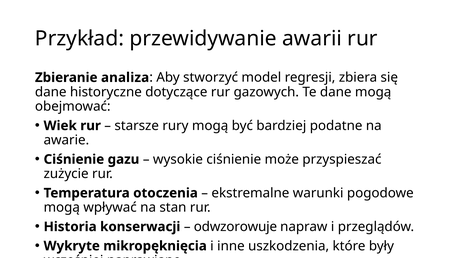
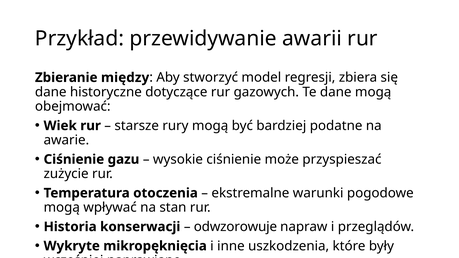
analiza: analiza -> między
